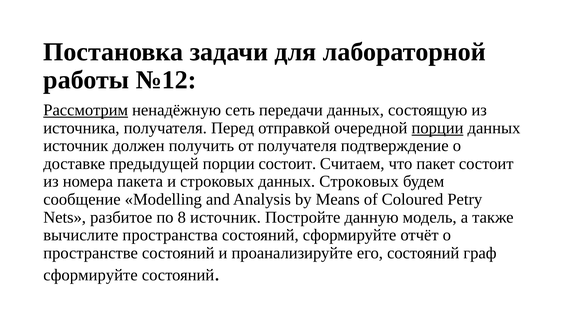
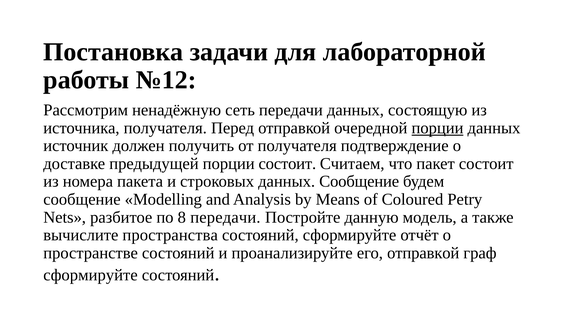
Рассмотрим underline: present -> none
данных Строковых: Строковых -> Сообщение
8 источник: источник -> передачи
его состояний: состояний -> отправкой
